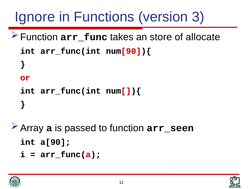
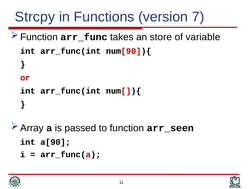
Ignore: Ignore -> Strcpy
3: 3 -> 7
allocate: allocate -> variable
